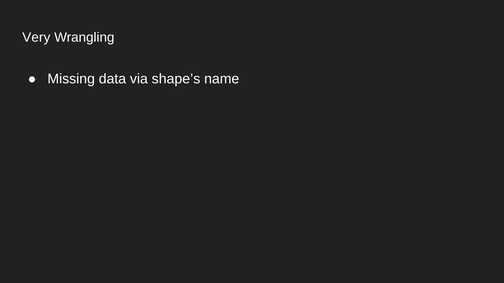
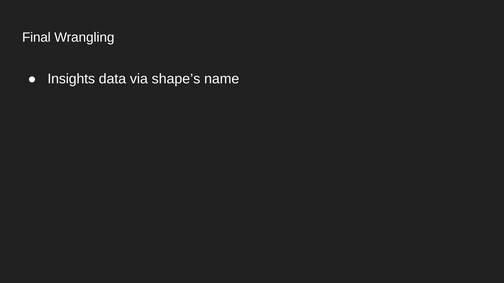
Very: Very -> Final
Missing: Missing -> Insights
